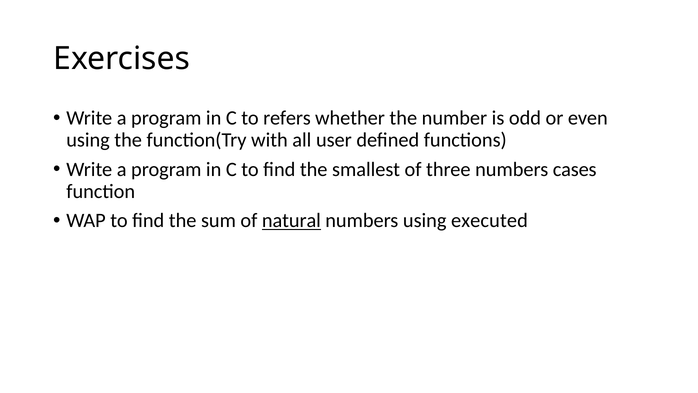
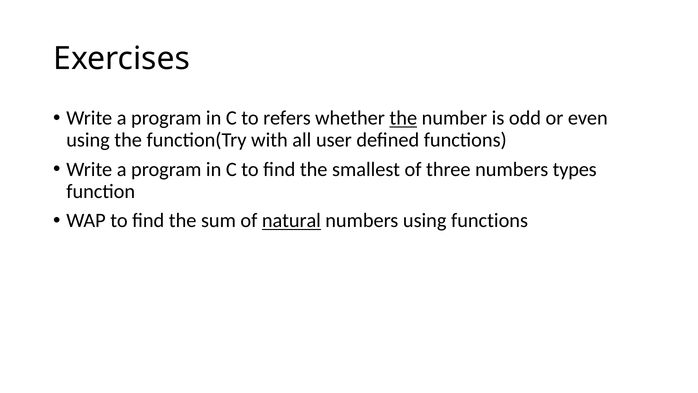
the at (403, 118) underline: none -> present
cases: cases -> types
using executed: executed -> functions
